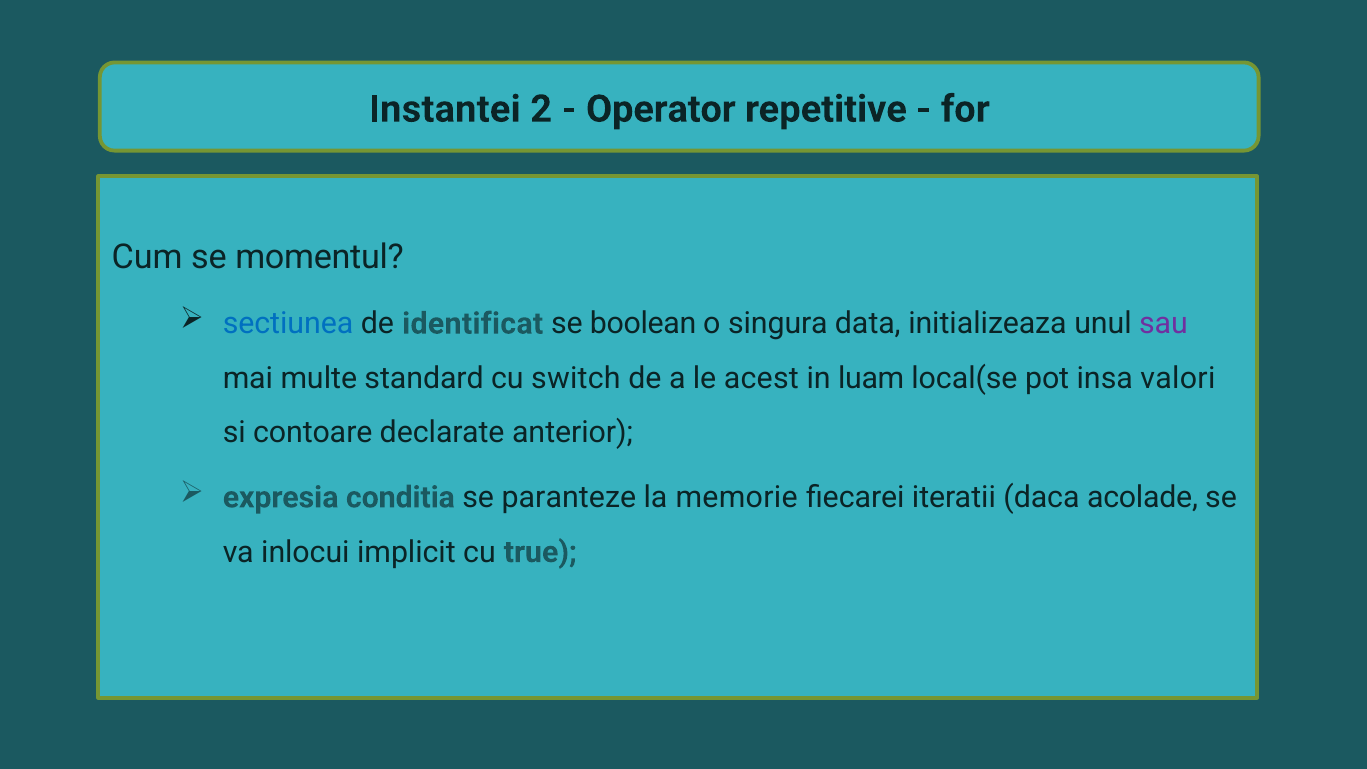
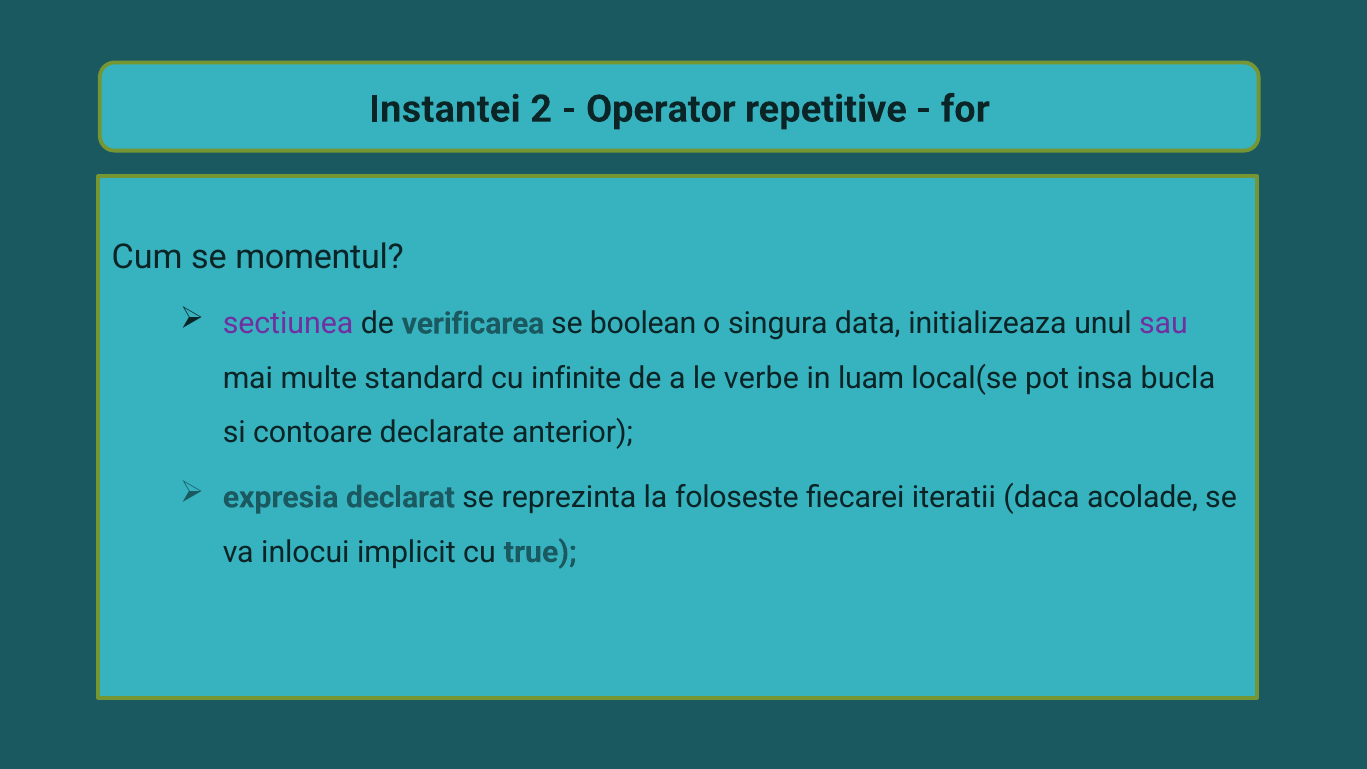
sectiunea colour: blue -> purple
identificat: identificat -> verificarea
switch: switch -> infinite
acest: acest -> verbe
valori: valori -> bucla
conditia: conditia -> declarat
paranteze: paranteze -> reprezinta
memorie: memorie -> foloseste
